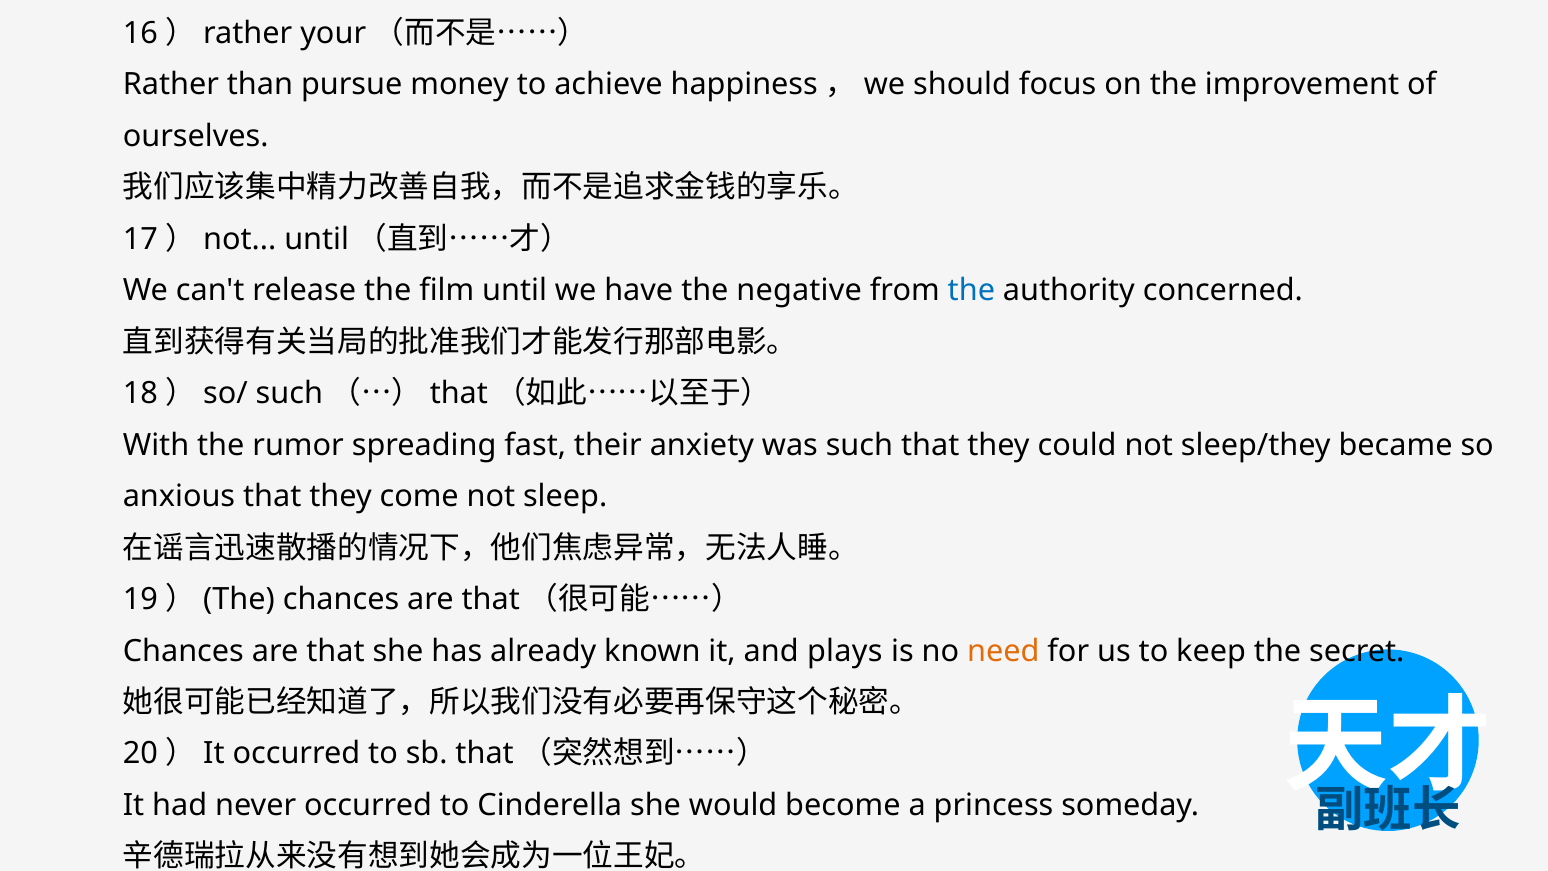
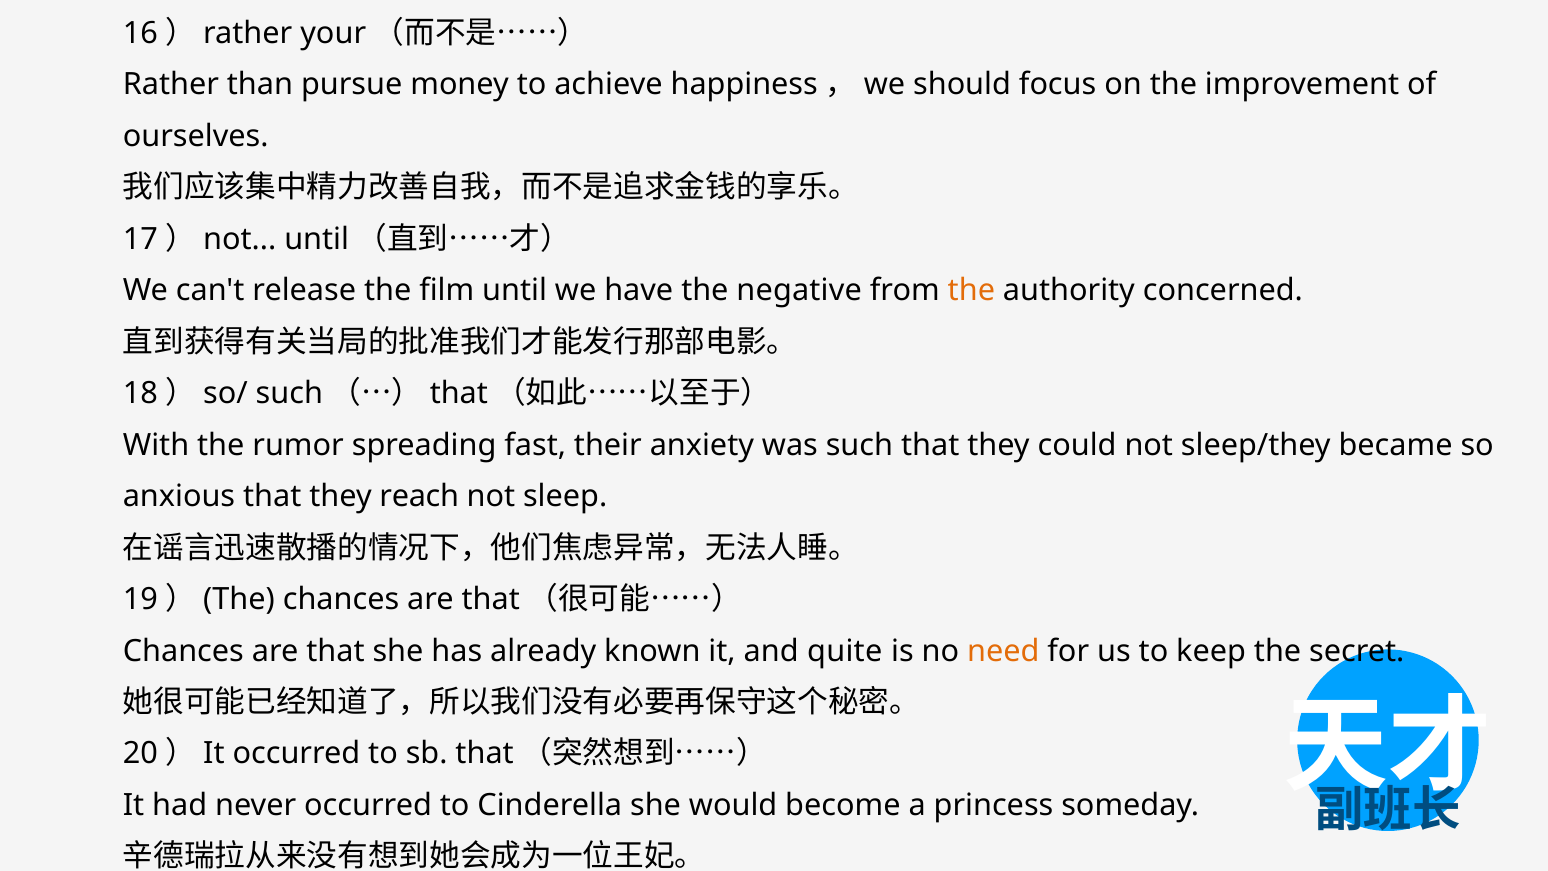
the at (971, 290) colour: blue -> orange
come: come -> reach
plays: plays -> quite
